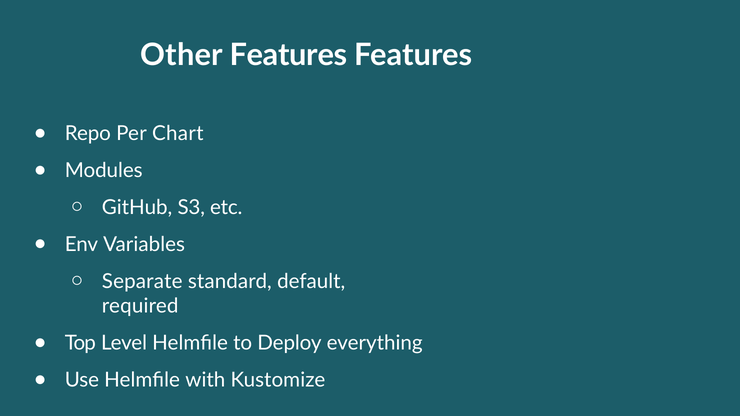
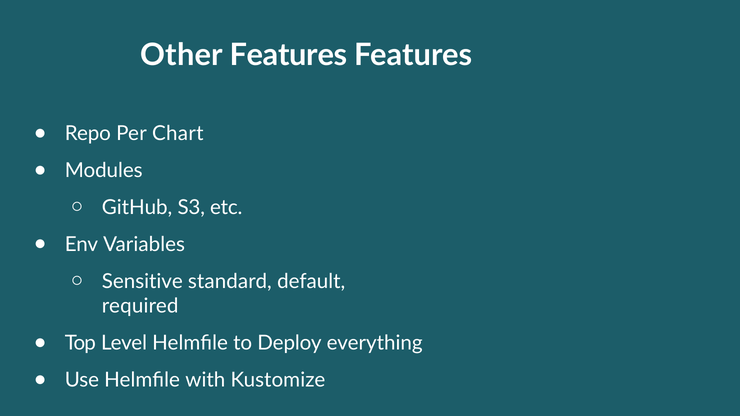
Separate: Separate -> Sensitive
